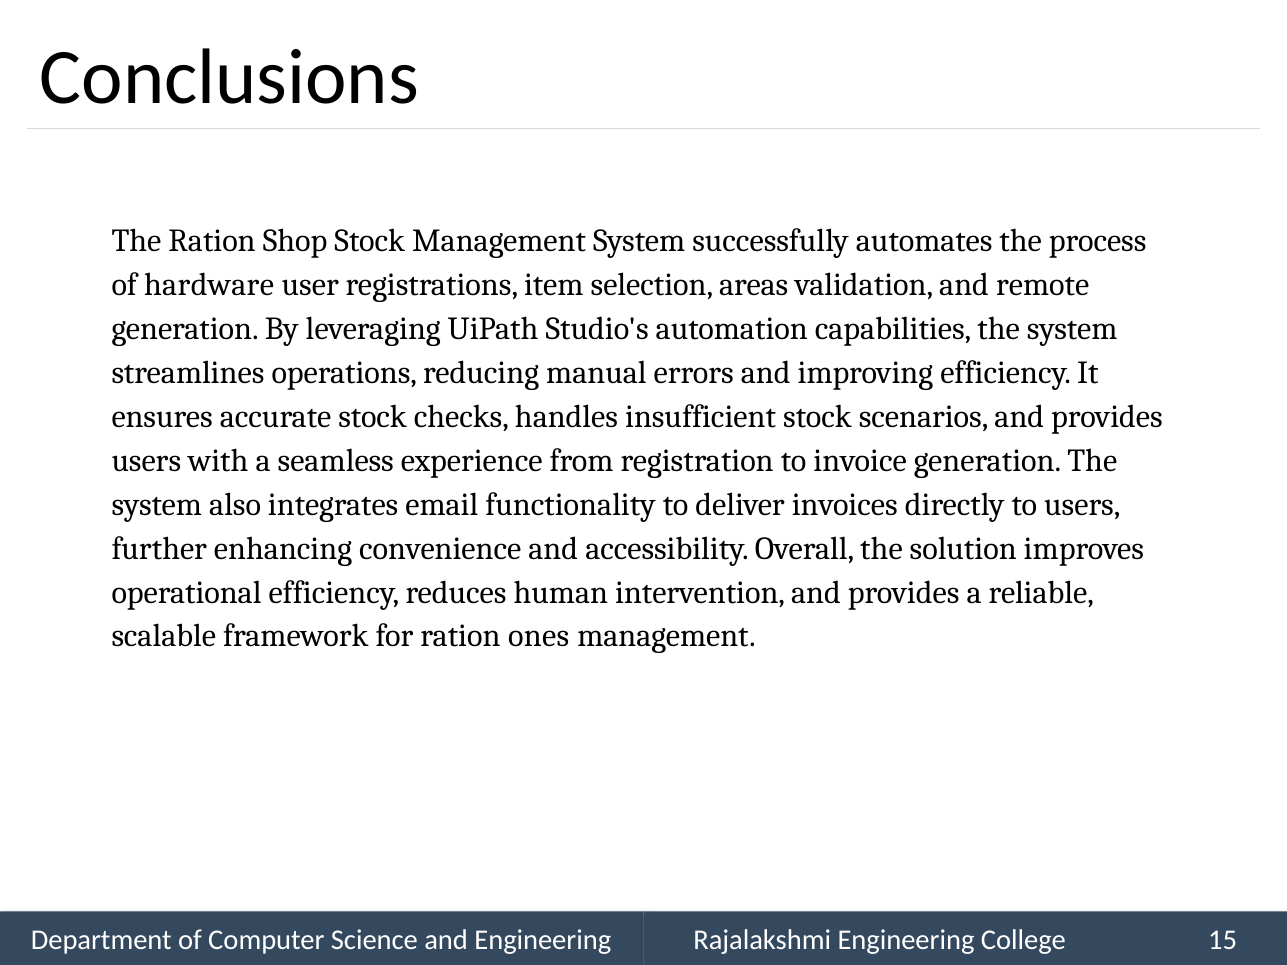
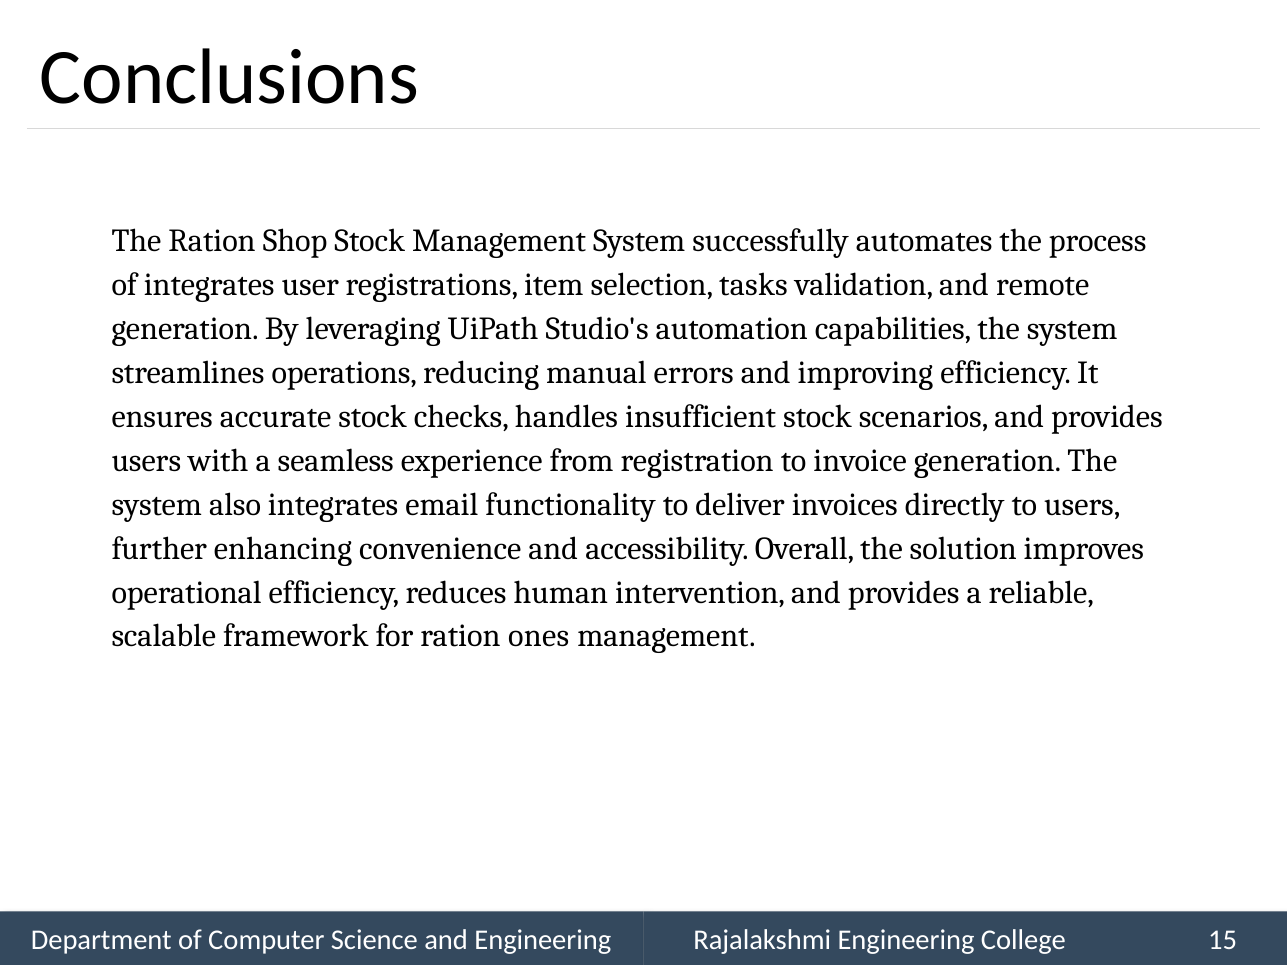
of hardware: hardware -> integrates
areas: areas -> tasks
